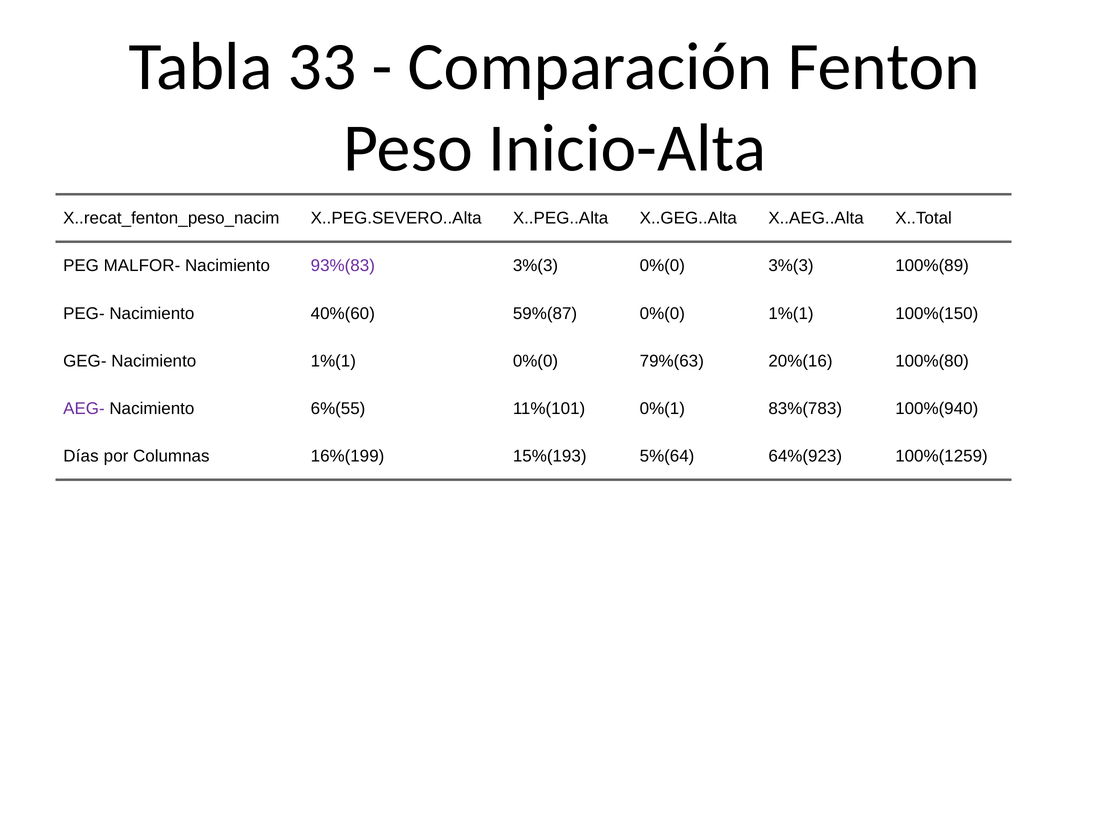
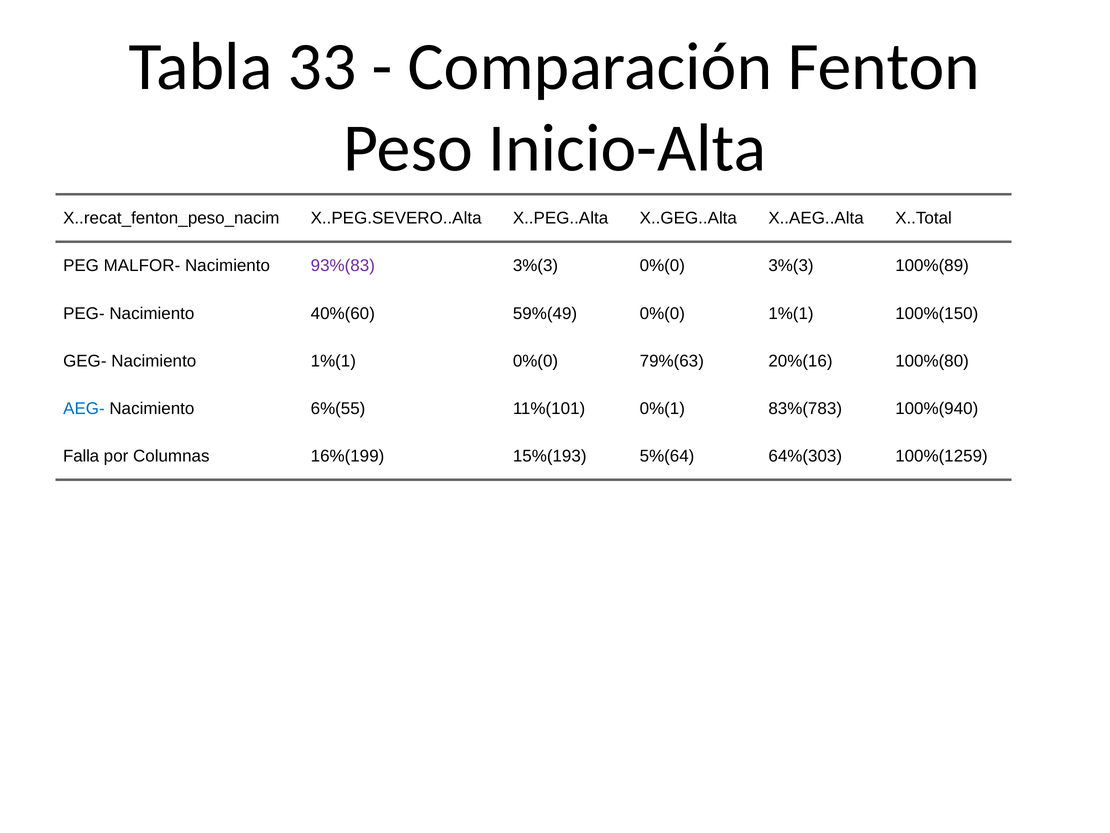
59%(87: 59%(87 -> 59%(49
AEG- colour: purple -> blue
Días: Días -> Falla
64%(923: 64%(923 -> 64%(303
